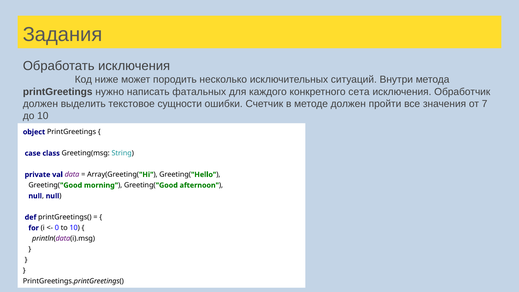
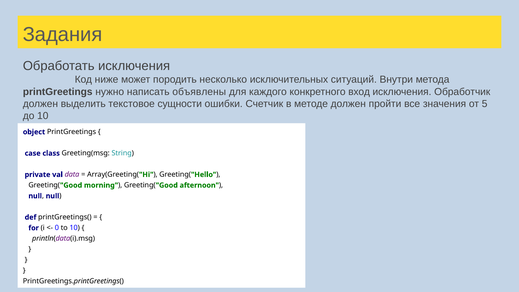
фатальных: фатальных -> объявлены
сета: сета -> вход
7: 7 -> 5
